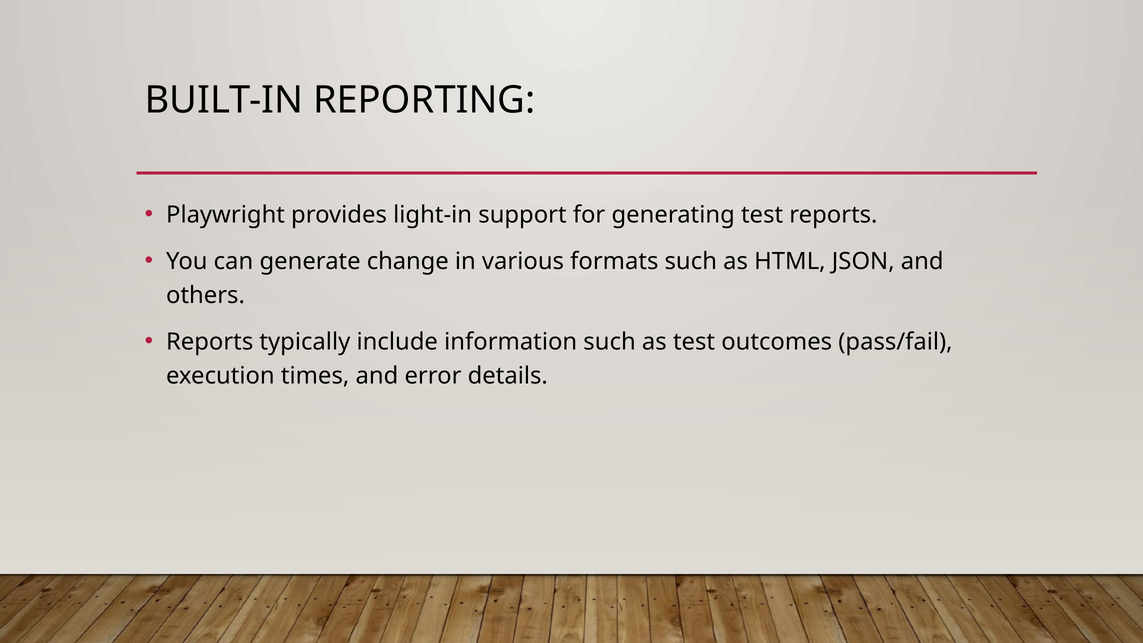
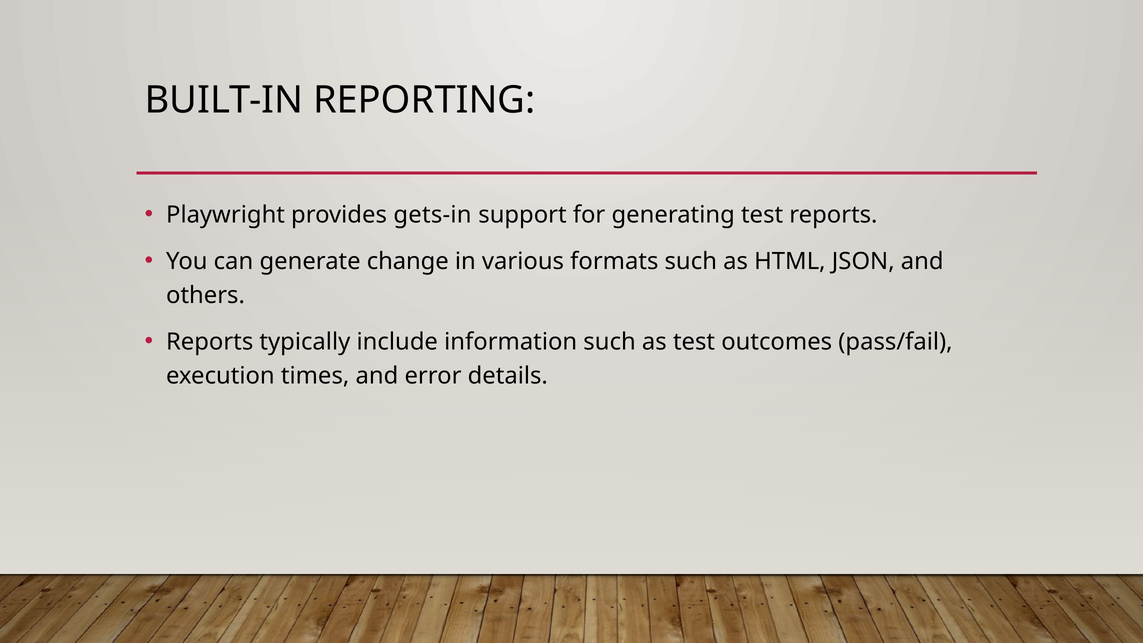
light-in: light-in -> gets-in
